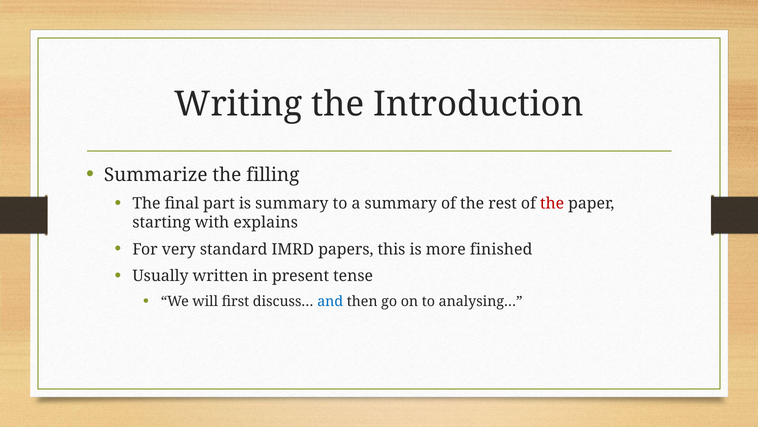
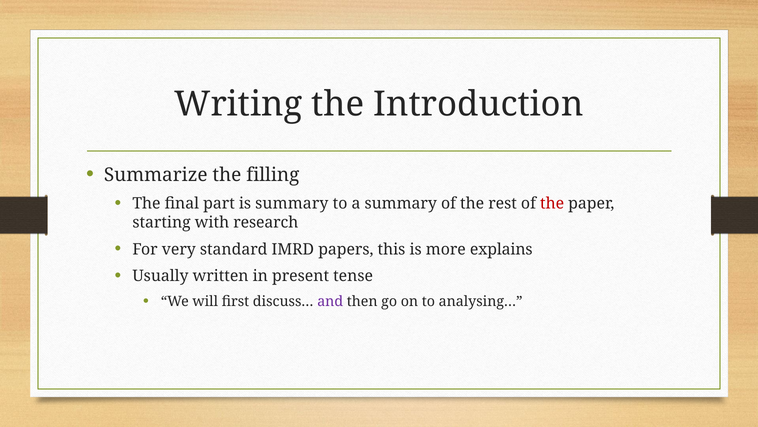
explains: explains -> research
finished: finished -> explains
and colour: blue -> purple
